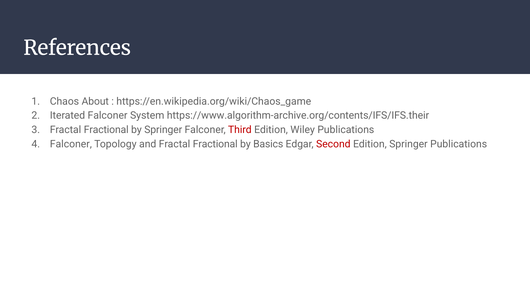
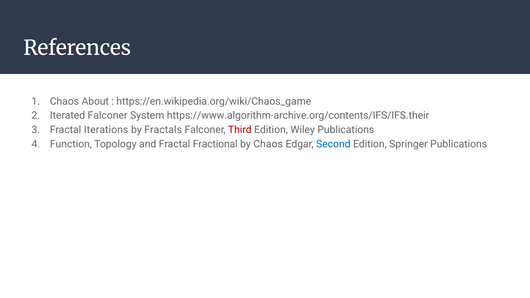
Fractional at (106, 130): Fractional -> Iterations
by Springer: Springer -> Fractals
Falconer at (71, 144): Falconer -> Function
by Basics: Basics -> Chaos
Second colour: red -> blue
